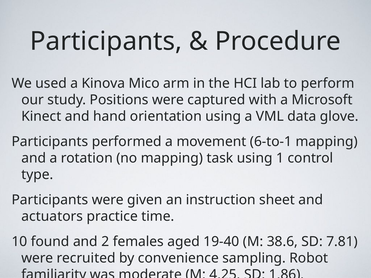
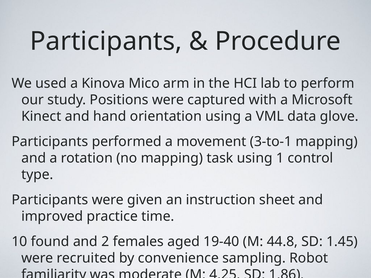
6-to-1: 6-to-1 -> 3-to-1
actuators: actuators -> improved
38.6: 38.6 -> 44.8
7.81: 7.81 -> 1.45
